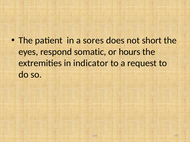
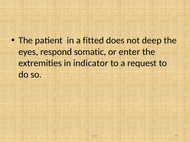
sores: sores -> fitted
short: short -> deep
hours: hours -> enter
